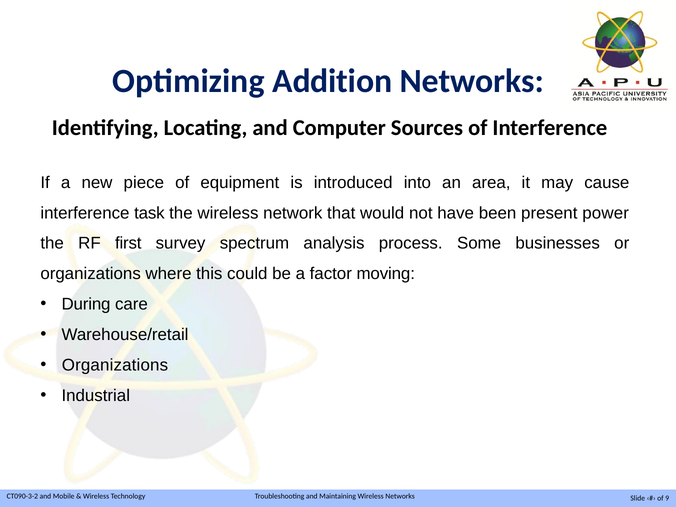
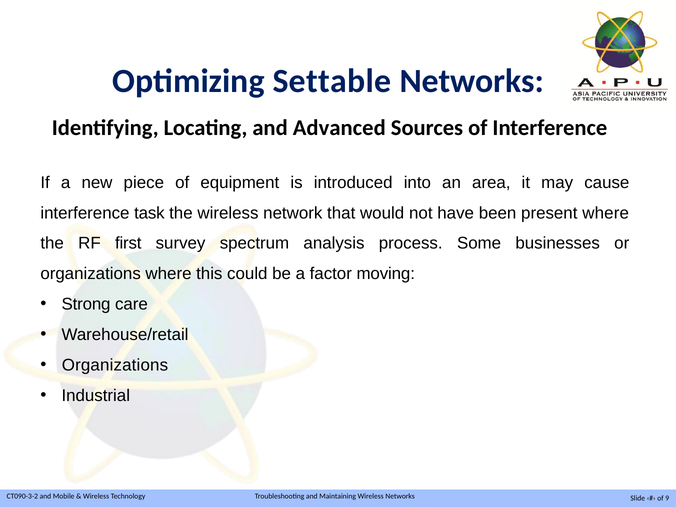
Addition: Addition -> Settable
Computer: Computer -> Advanced
present power: power -> where
During: During -> Strong
